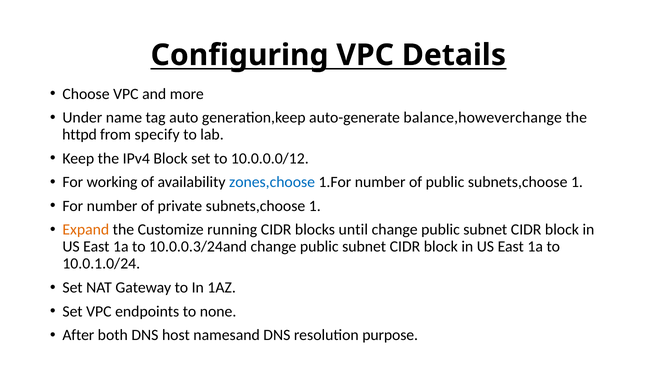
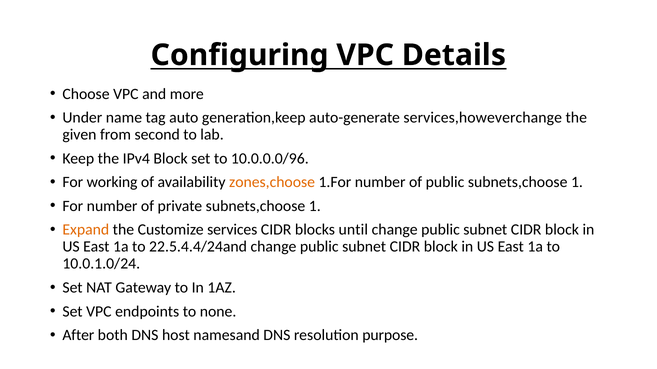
balance,howeverchange: balance,howeverchange -> services,howeverchange
httpd: httpd -> given
specify: specify -> second
10.0.0.0/12: 10.0.0.0/12 -> 10.0.0.0/96
zones,choose colour: blue -> orange
running: running -> services
10.0.0.3/24and: 10.0.0.3/24and -> 22.5.4.4/24and
